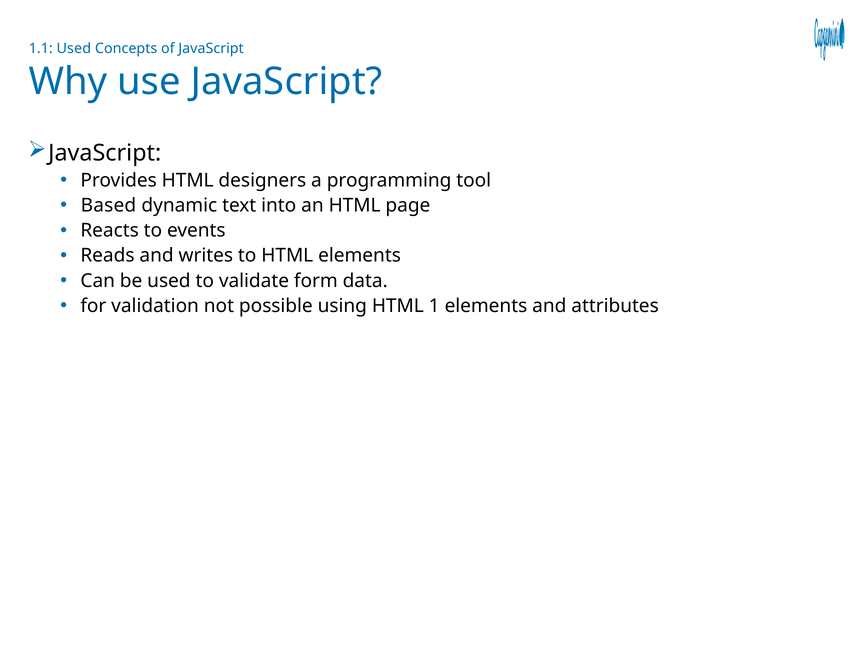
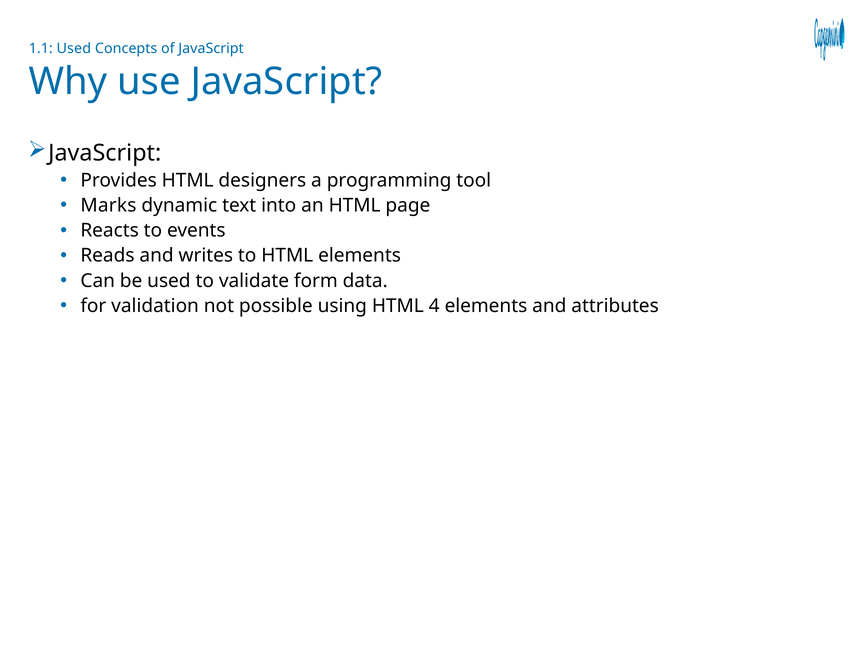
Based: Based -> Marks
1: 1 -> 4
